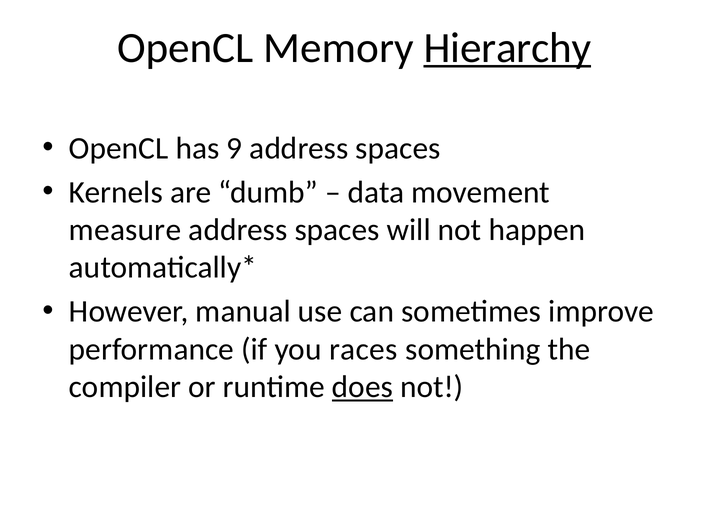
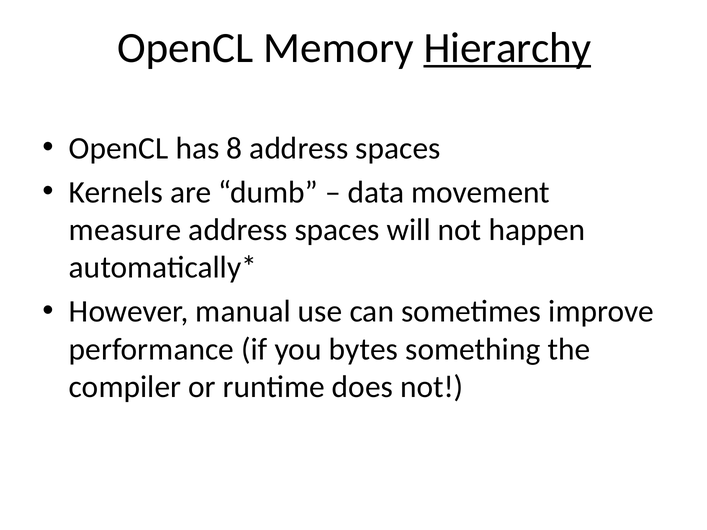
9: 9 -> 8
races: races -> bytes
does underline: present -> none
